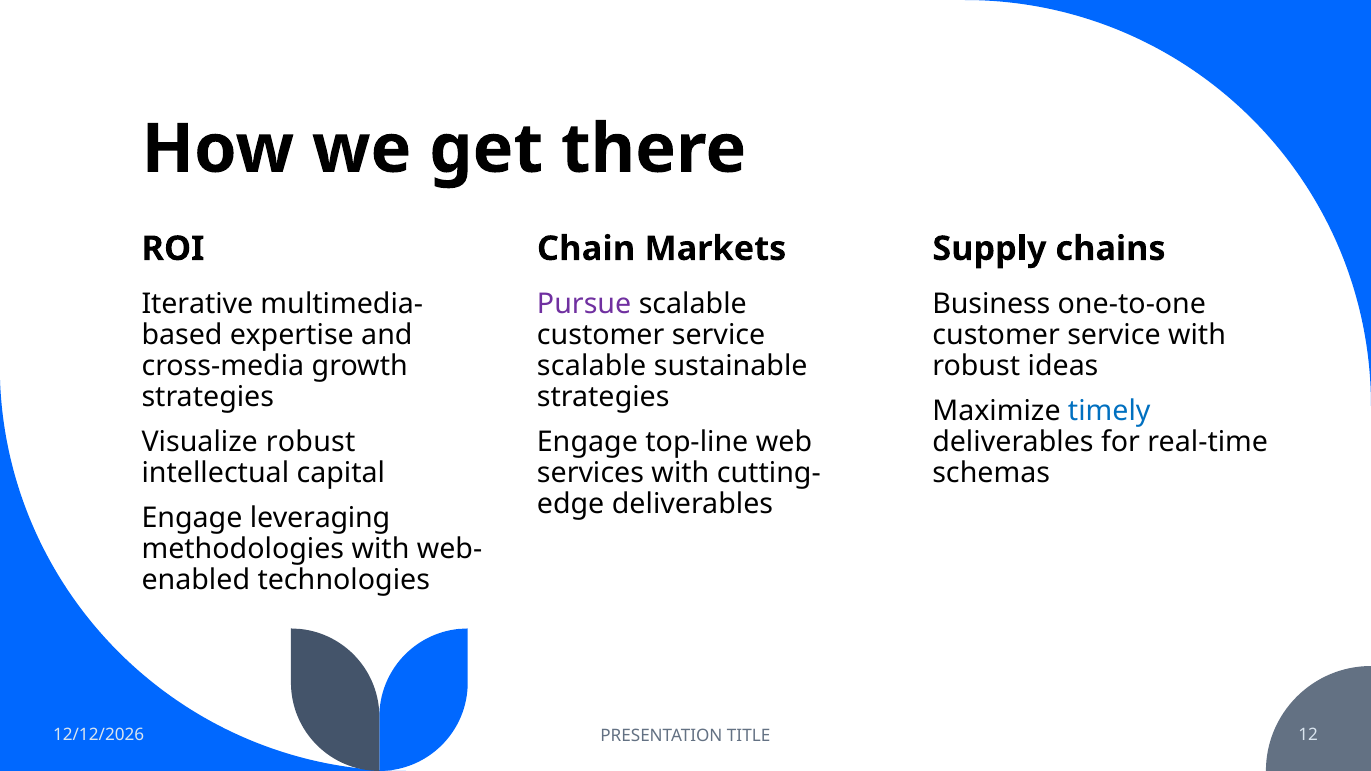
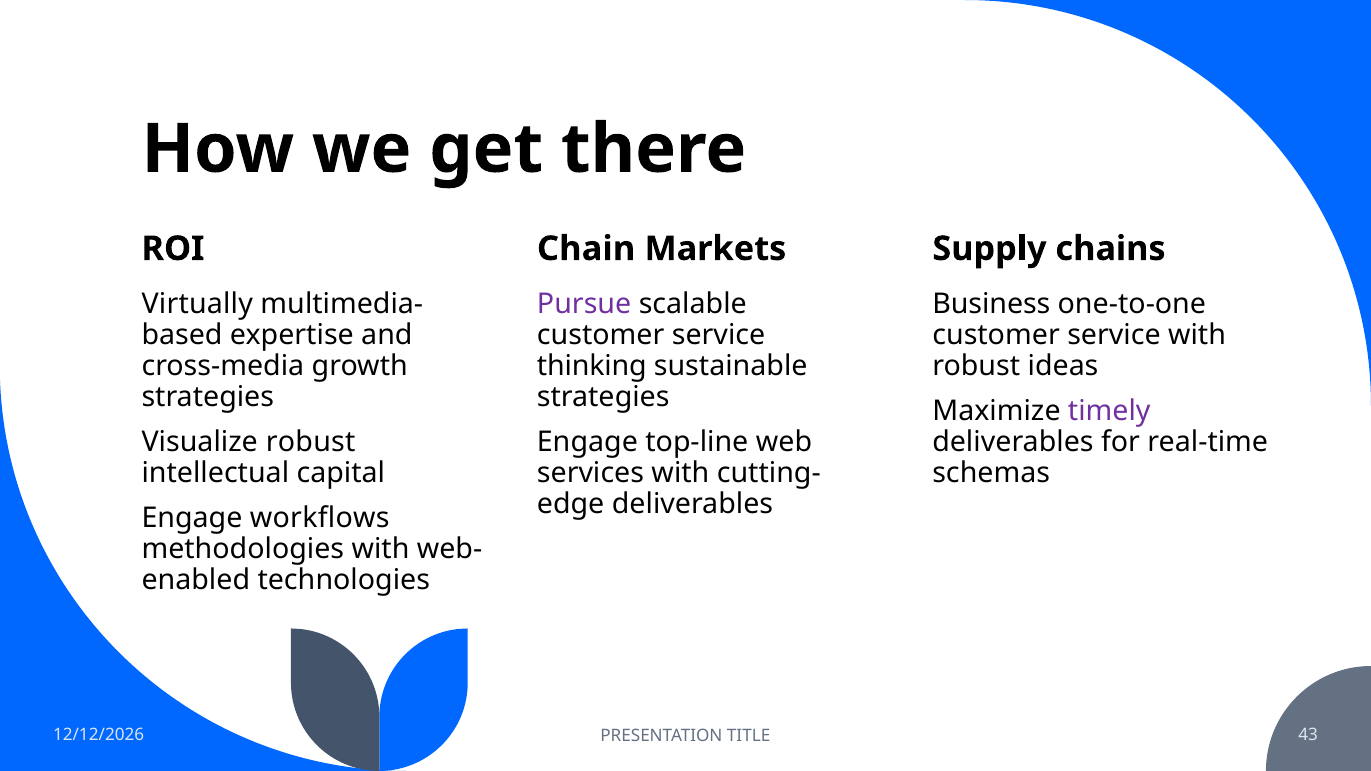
Iterative: Iterative -> Virtually
scalable at (592, 366): scalable -> thinking
timely colour: blue -> purple
leveraging: leveraging -> workflows
12: 12 -> 43
